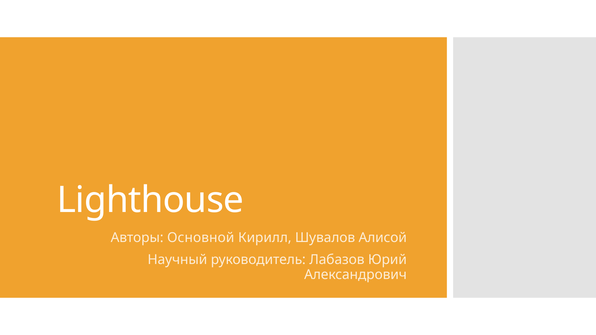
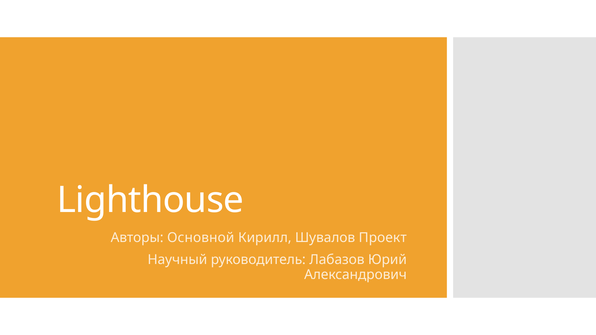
Алисой: Алисой -> Проект
